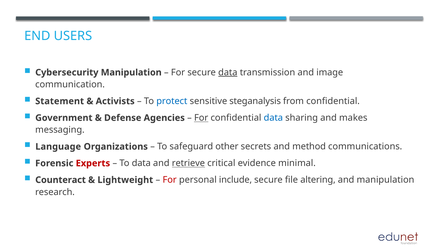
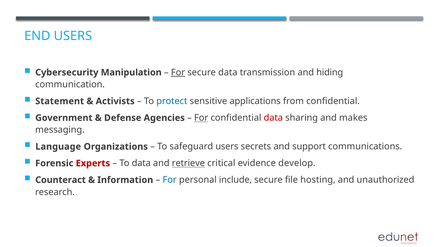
For at (178, 72) underline: none -> present
data at (228, 72) underline: present -> none
image: image -> hiding
steganalysis: steganalysis -> applications
data at (273, 118) colour: blue -> red
safeguard other: other -> users
method: method -> support
minimal: minimal -> develop
Lightweight: Lightweight -> Information
For at (170, 180) colour: red -> blue
altering: altering -> hosting
and manipulation: manipulation -> unauthorized
